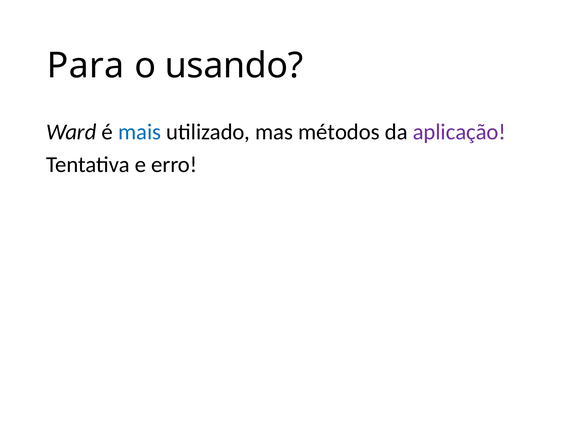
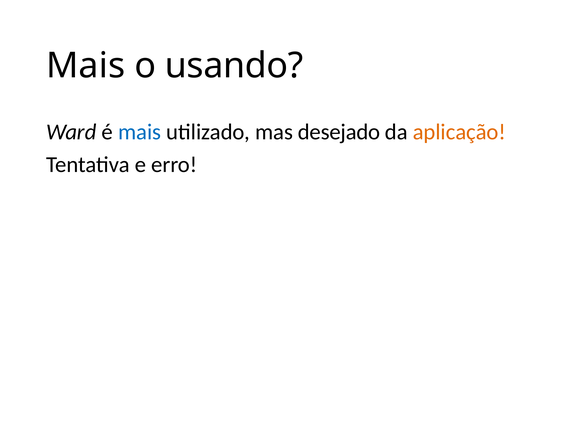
Para at (86, 66): Para -> Mais
métodos: métodos -> desejado
aplicação colour: purple -> orange
